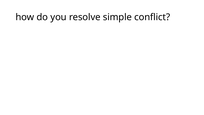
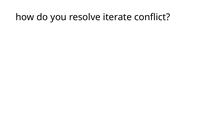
simple: simple -> iterate
